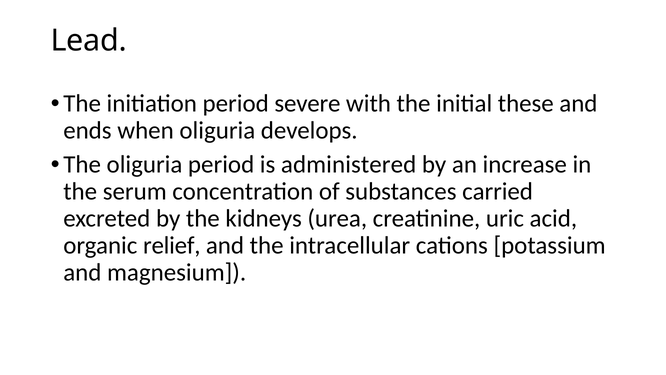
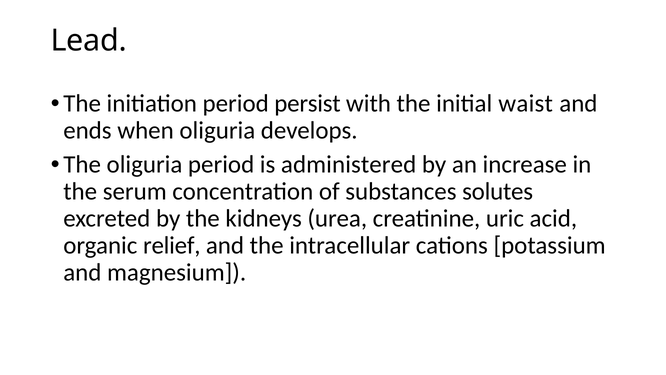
severe: severe -> persist
these: these -> waist
carried: carried -> solutes
